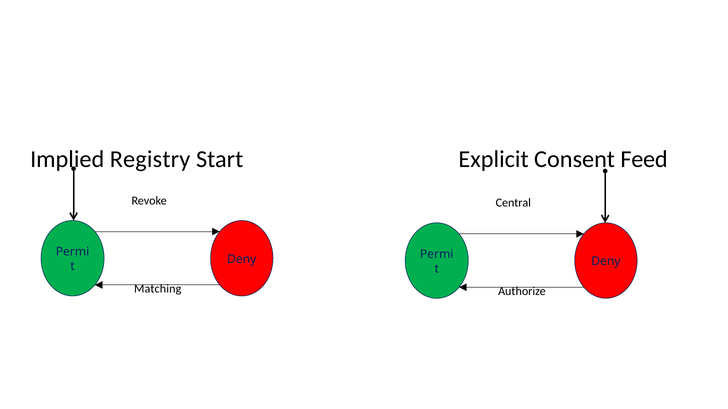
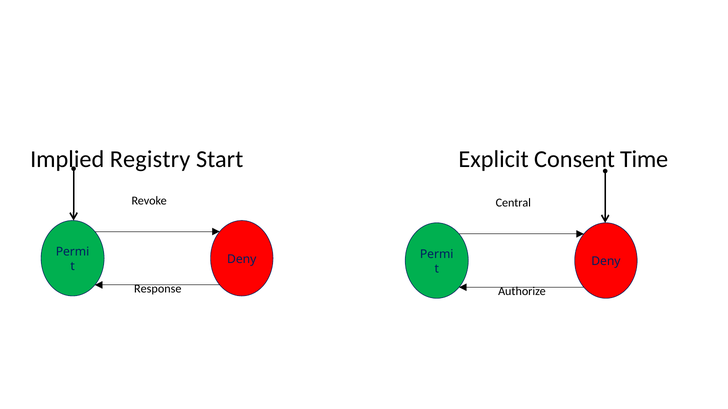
Feed: Feed -> Time
Matching: Matching -> Response
